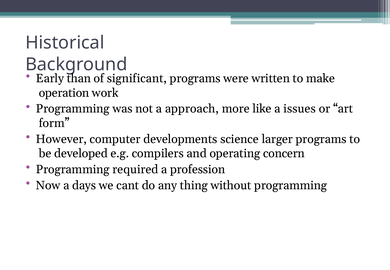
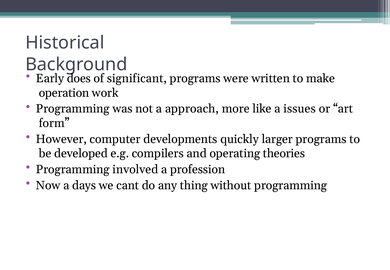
than: than -> does
science: science -> quickly
concern: concern -> theories
required: required -> involved
